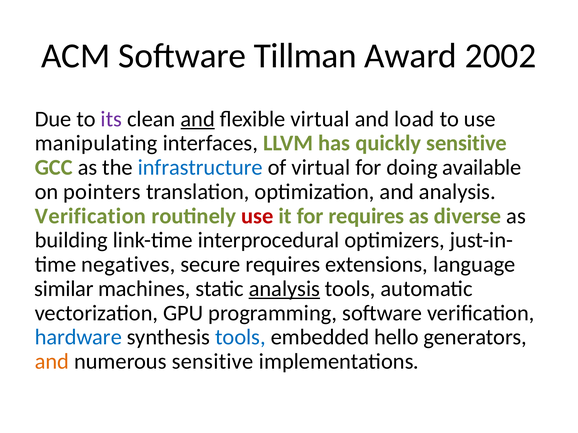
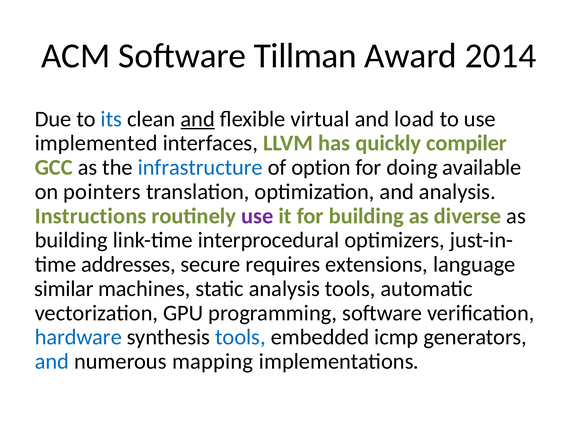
2002: 2002 -> 2014
its colour: purple -> blue
manipulating: manipulating -> implemented
quickly sensitive: sensitive -> compiler
of virtual: virtual -> option
Verification at (91, 216): Verification -> Instructions
use at (257, 216) colour: red -> purple
for requires: requires -> building
negatives: negatives -> addresses
analysis at (284, 289) underline: present -> none
hello: hello -> icmp
and at (52, 362) colour: orange -> blue
numerous sensitive: sensitive -> mapping
